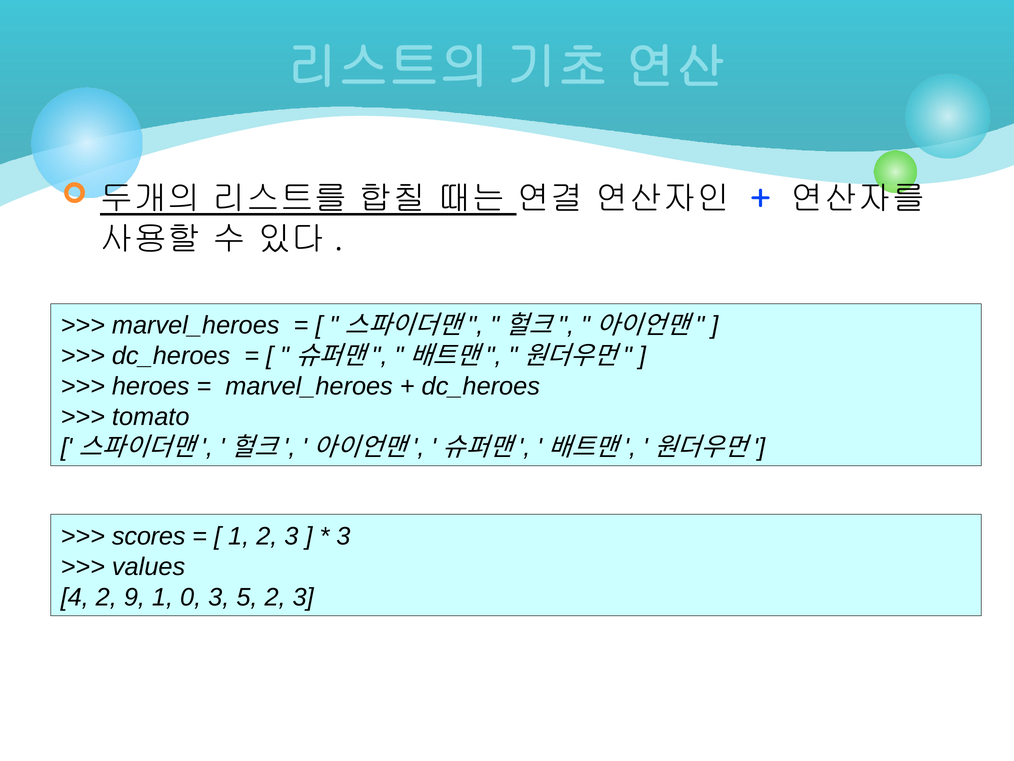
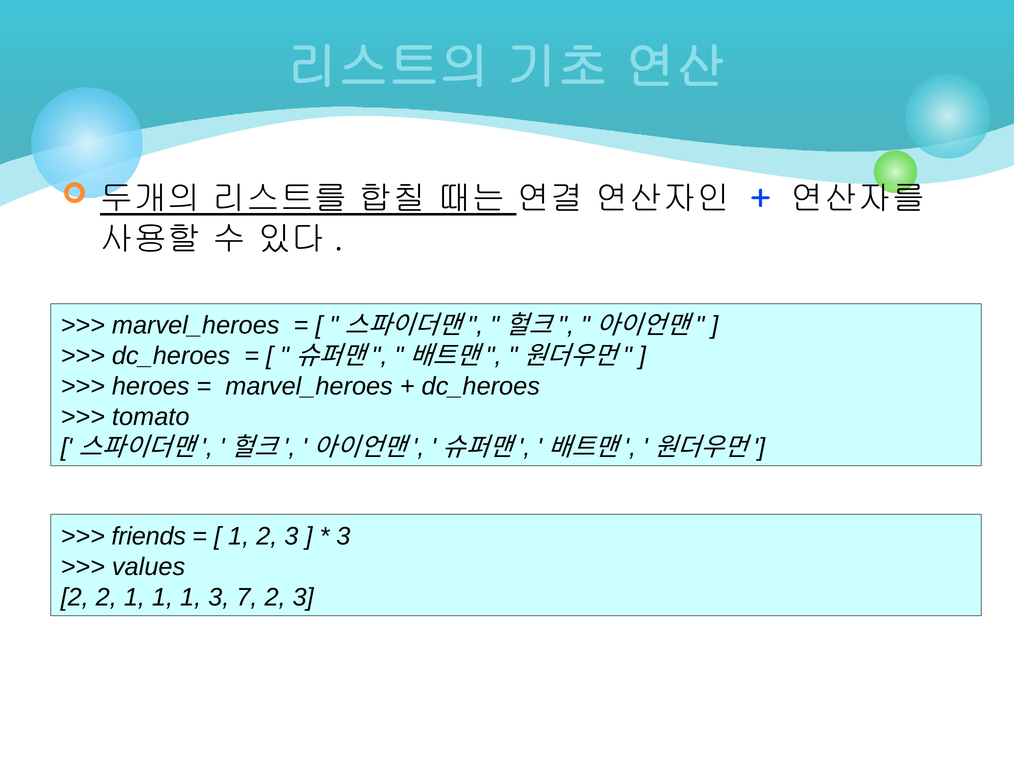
scores: scores -> friends
4 at (75, 597): 4 -> 2
2 9: 9 -> 1
0 at (191, 597): 0 -> 1
5: 5 -> 7
